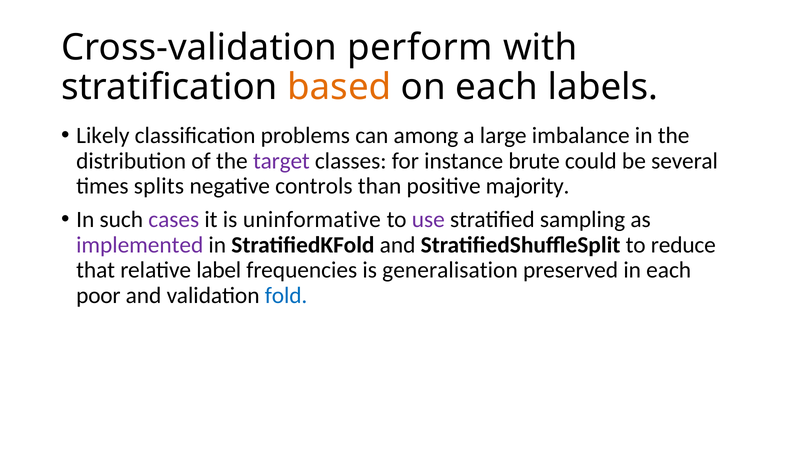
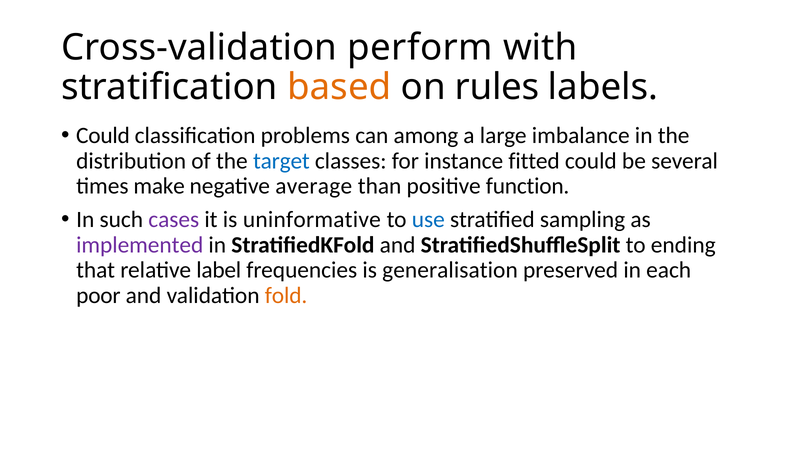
on each: each -> rules
Likely at (103, 136): Likely -> Could
target colour: purple -> blue
brute: brute -> fitted
splits: splits -> make
controls: controls -> average
majority: majority -> function
use colour: purple -> blue
reduce: reduce -> ending
fold colour: blue -> orange
